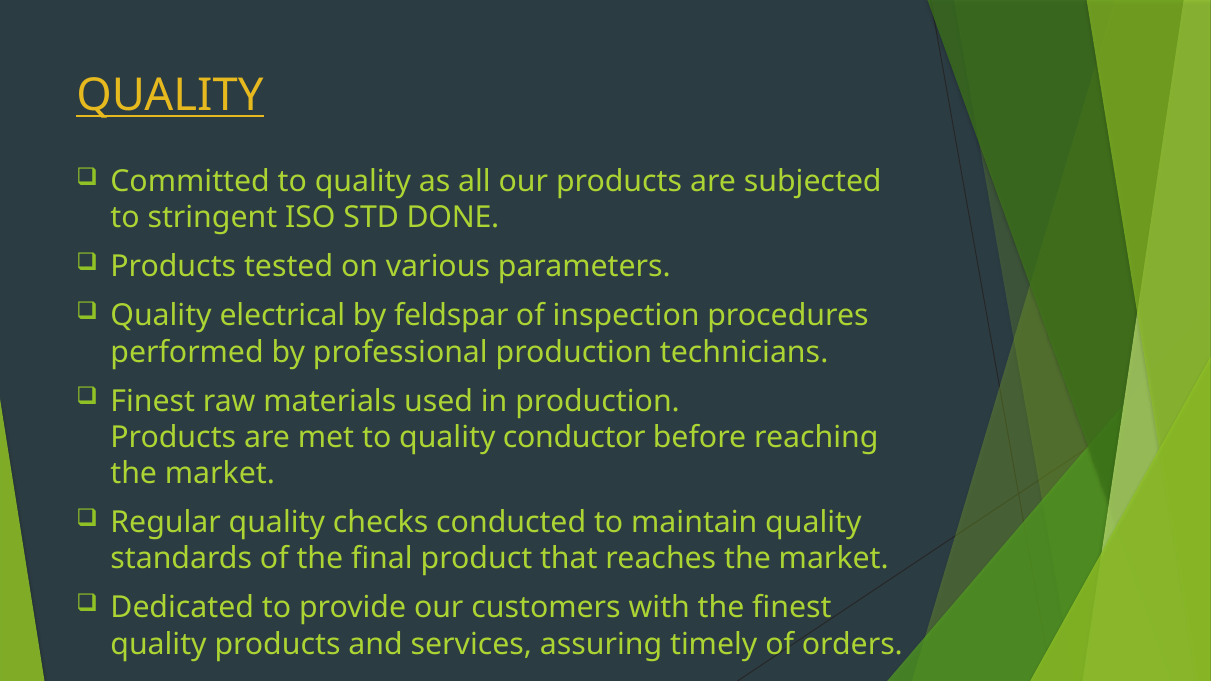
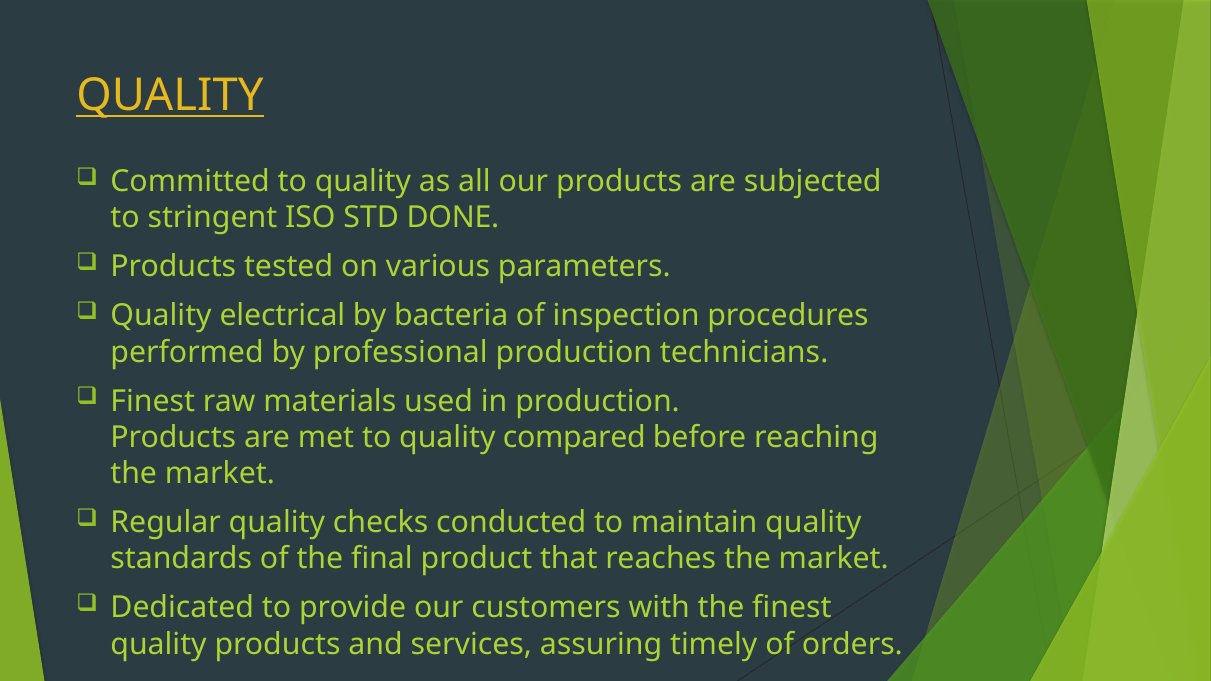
feldspar: feldspar -> bacteria
conductor: conductor -> compared
